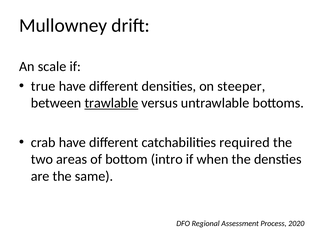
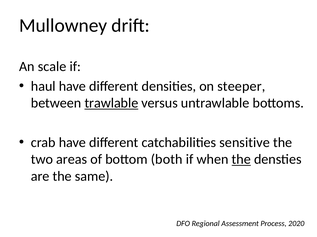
true: true -> haul
required: required -> sensitive
intro: intro -> both
the at (241, 160) underline: none -> present
